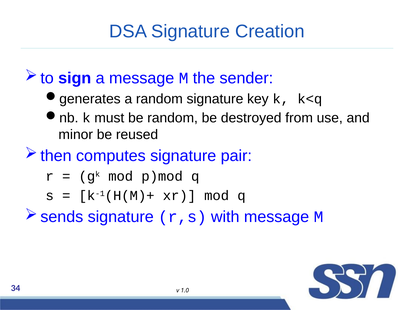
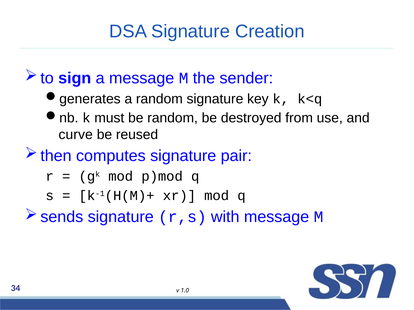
minor: minor -> curve
